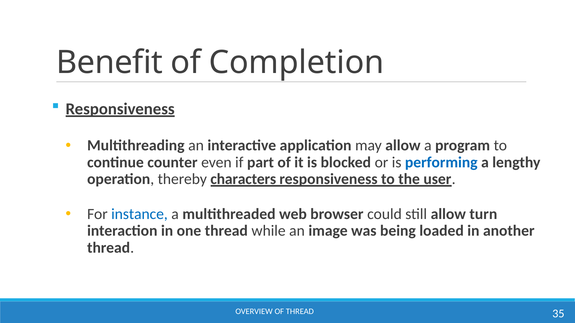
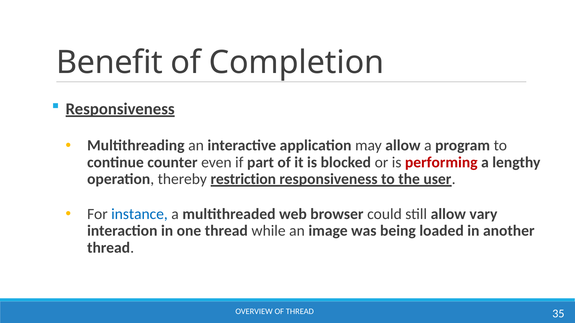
performing colour: blue -> red
characters: characters -> restriction
turn: turn -> vary
